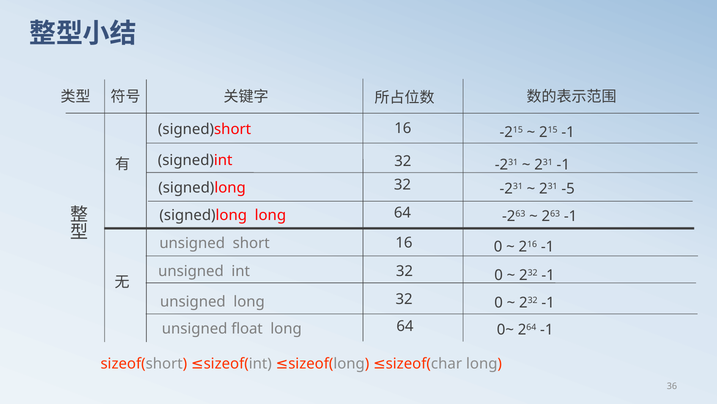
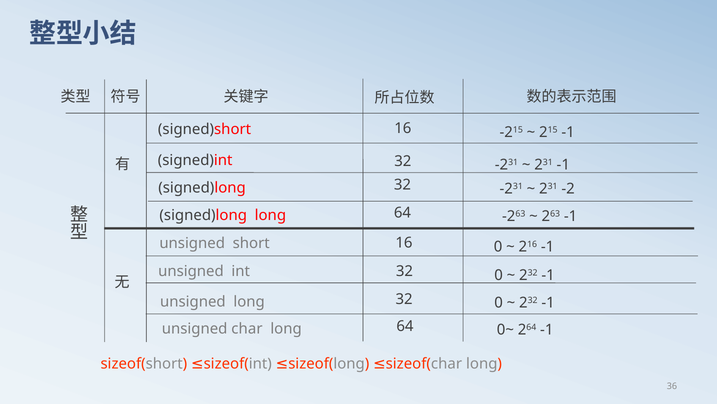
-5: -5 -> -2
unsigned float: float -> char
